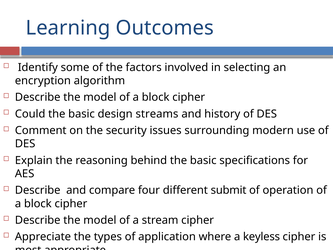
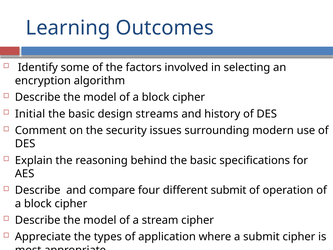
Could: Could -> Initial
a keyless: keyless -> submit
